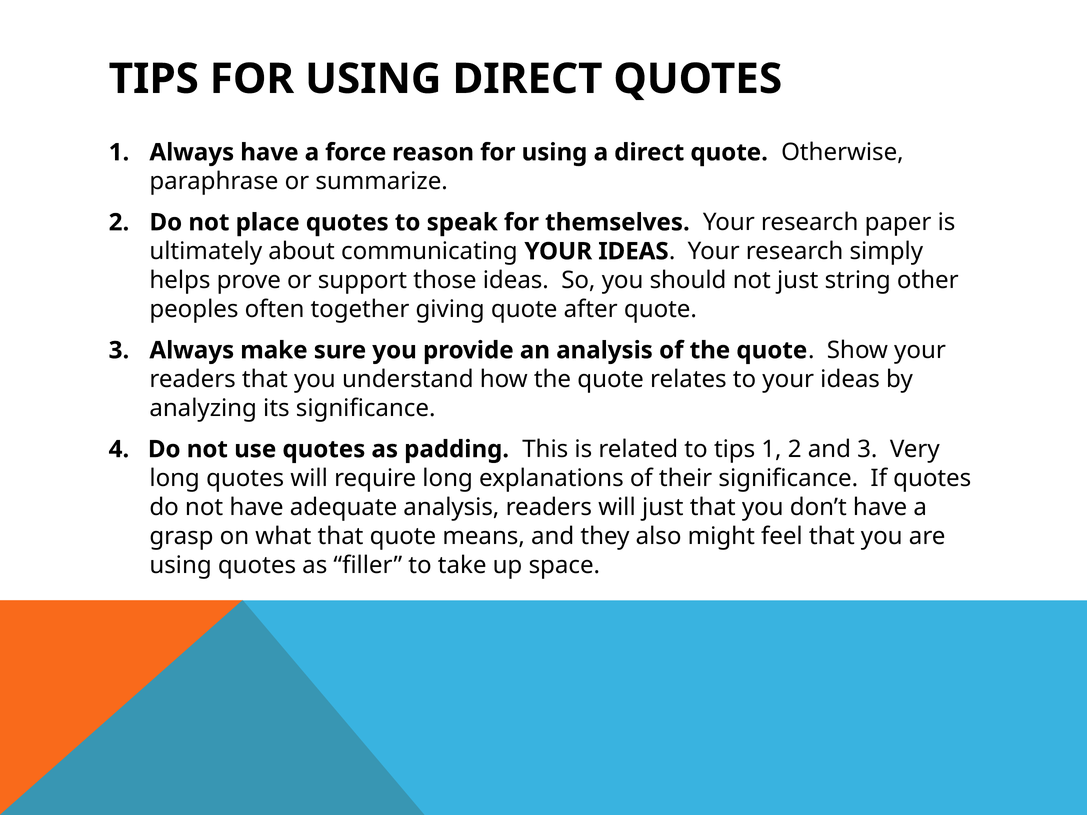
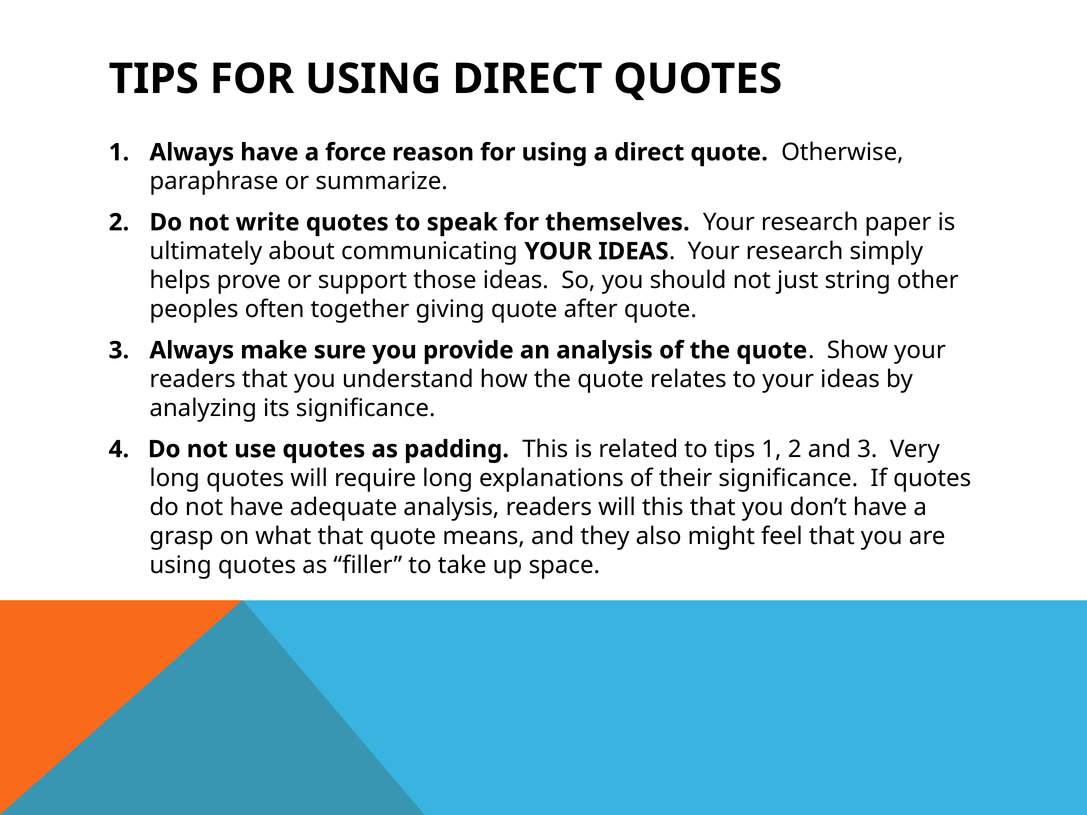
place: place -> write
will just: just -> this
